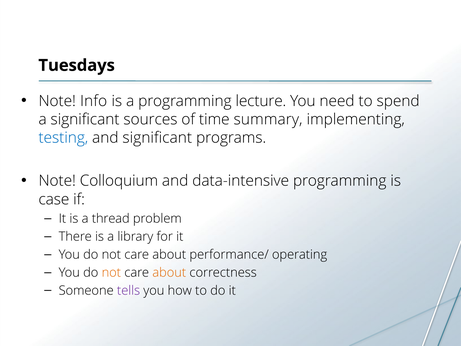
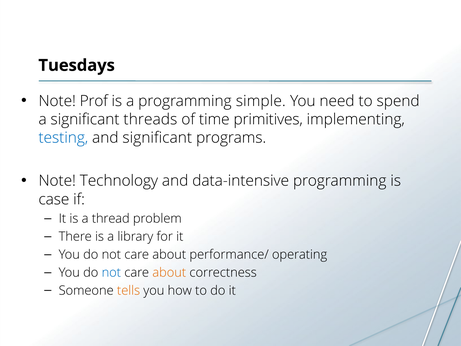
Info: Info -> Prof
lecture: lecture -> simple
sources: sources -> threads
summary: summary -> primitives
Colloquium: Colloquium -> Technology
not at (111, 272) colour: orange -> blue
tells colour: purple -> orange
